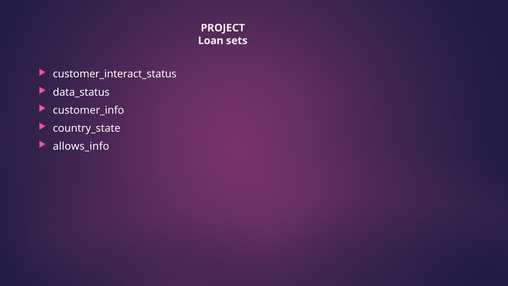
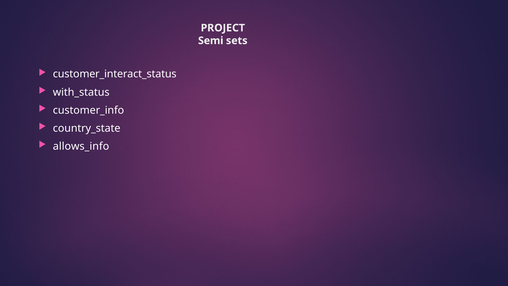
Loan: Loan -> Semi
data_status: data_status -> with_status
